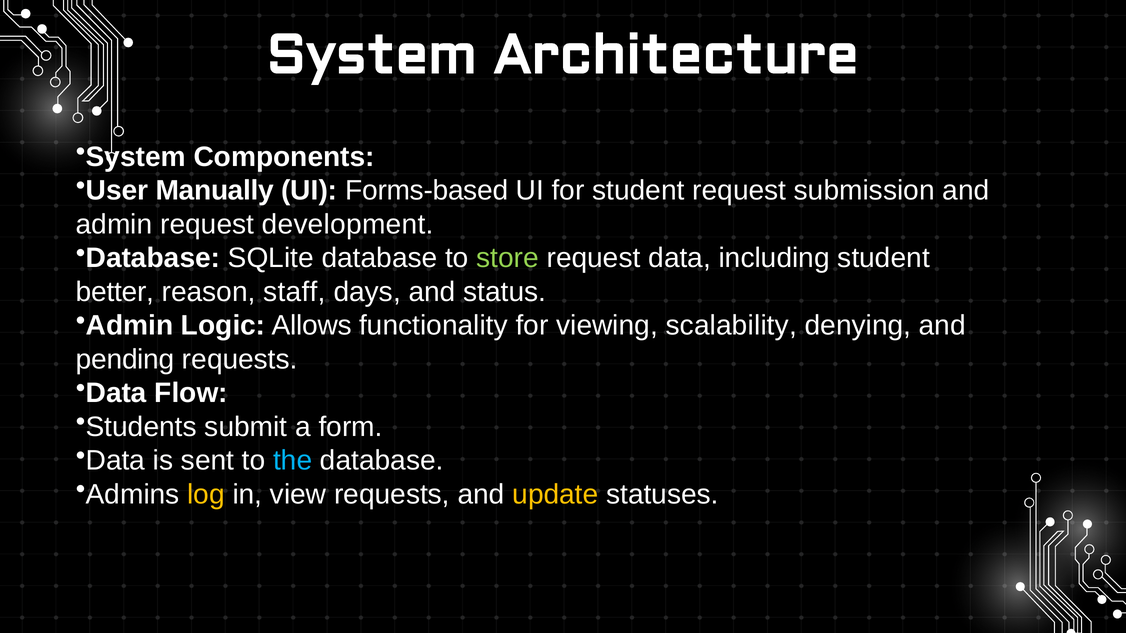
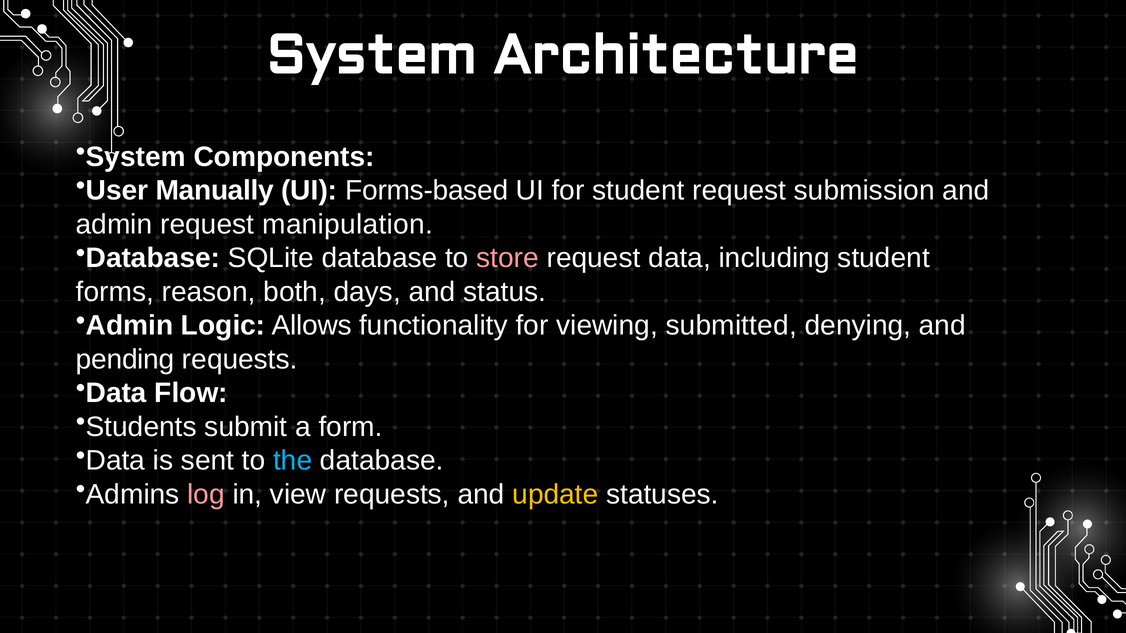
development: development -> manipulation
store colour: light green -> pink
better: better -> forms
staff: staff -> both
scalability: scalability -> submitted
log colour: yellow -> pink
